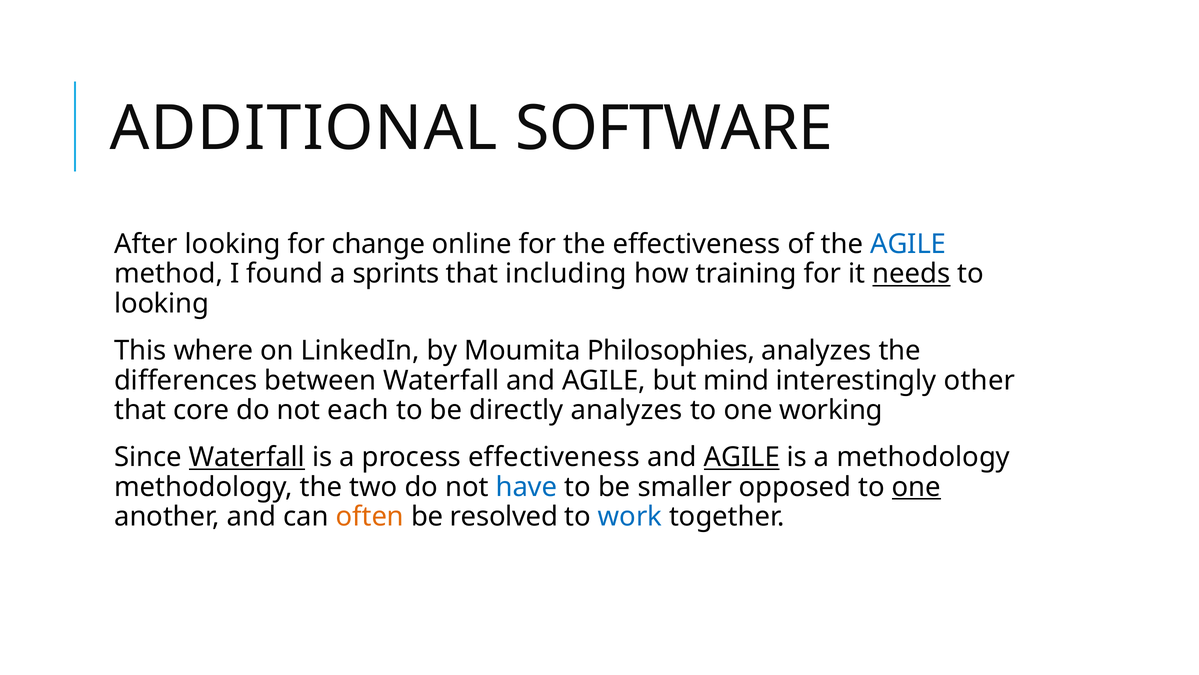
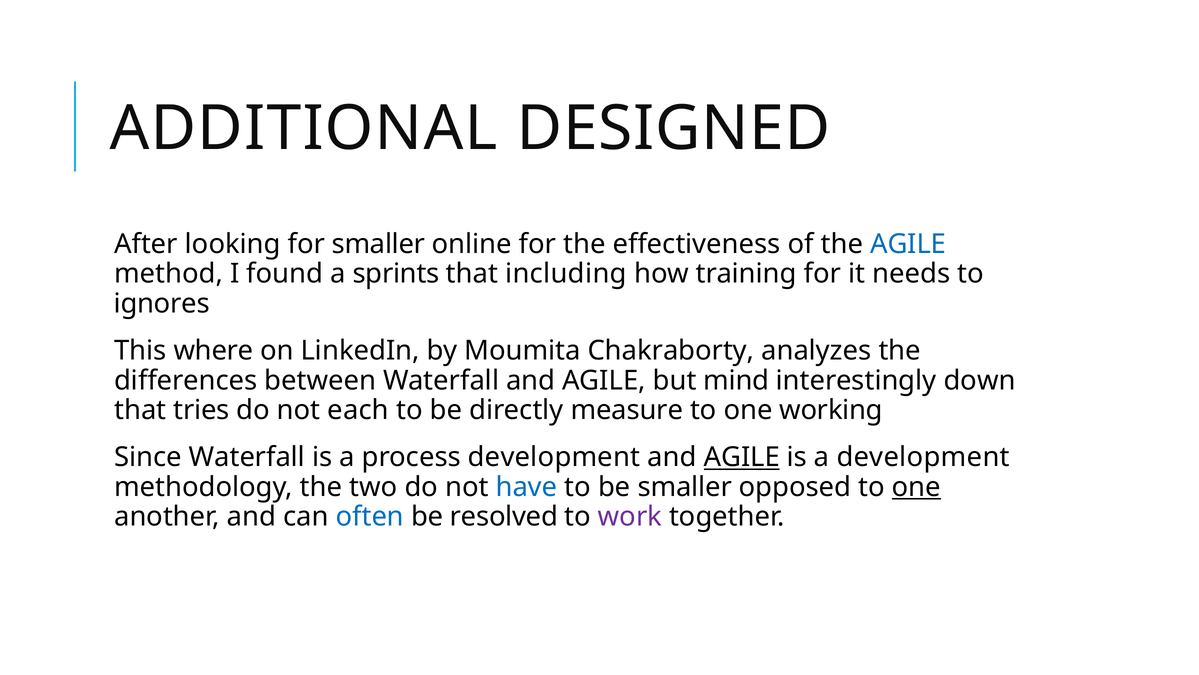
SOFTWARE: SOFTWARE -> DESIGNED
for change: change -> smaller
needs underline: present -> none
looking at (162, 303): looking -> ignores
Philosophies: Philosophies -> Chakraborty
other: other -> down
core: core -> tries
directly analyzes: analyzes -> measure
Waterfall at (247, 457) underline: present -> none
process effectiveness: effectiveness -> development
a methodology: methodology -> development
often colour: orange -> blue
work colour: blue -> purple
